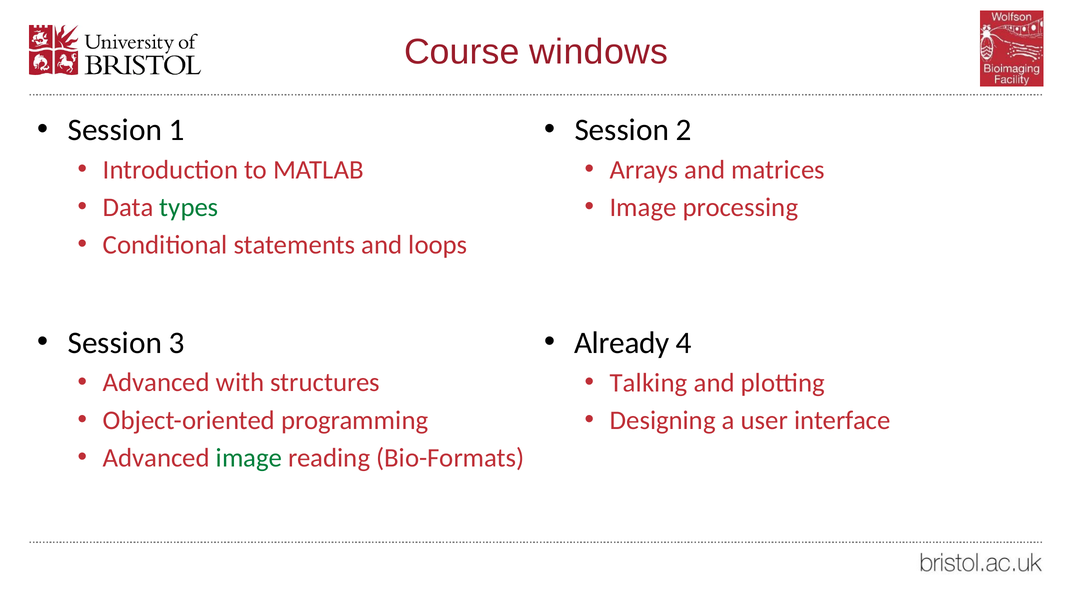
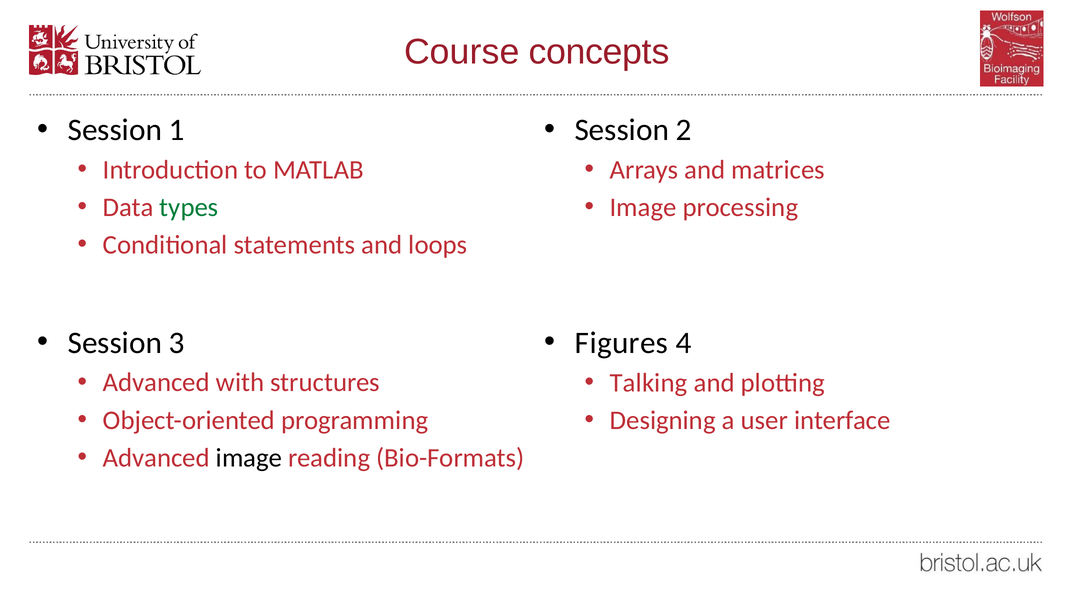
windows: windows -> concepts
Already: Already -> Figures
image at (249, 458) colour: green -> black
